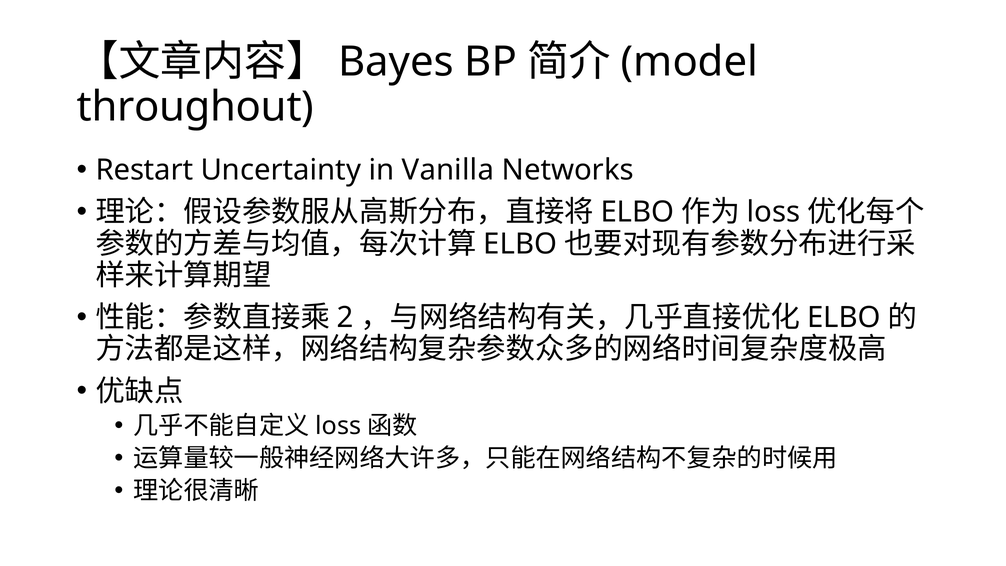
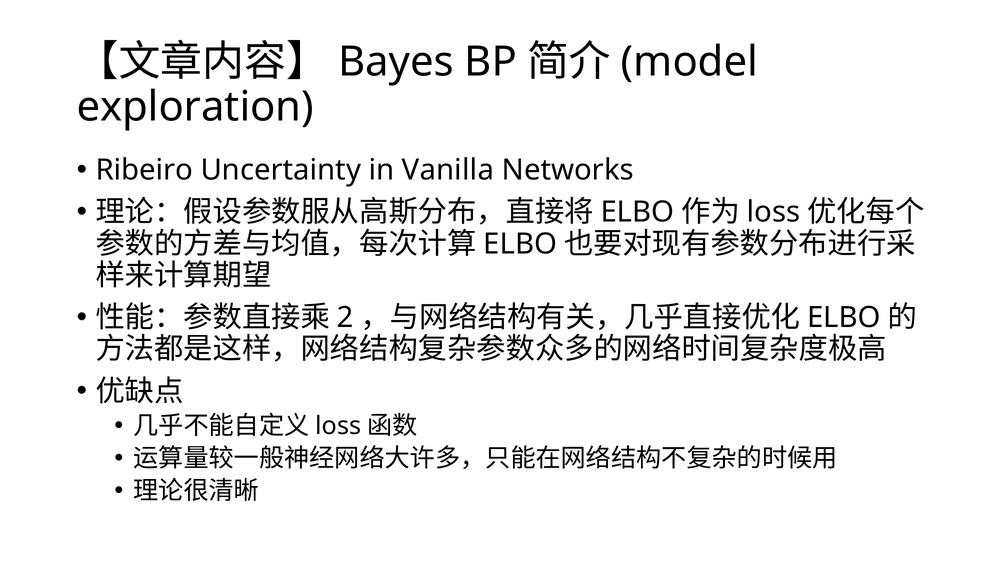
throughout: throughout -> exploration
Restart: Restart -> Ribeiro
